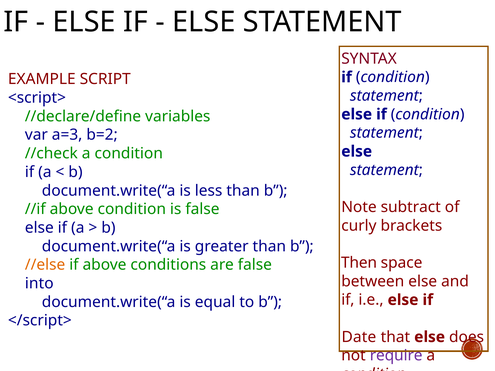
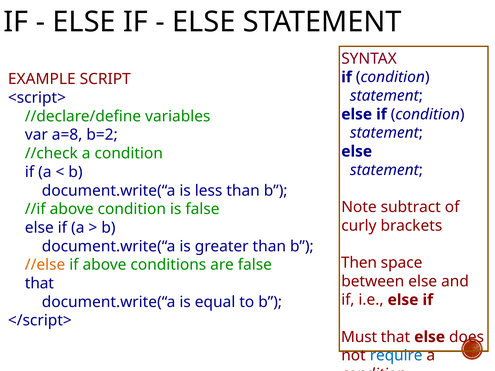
a=3: a=3 -> a=8
into at (39, 284): into -> that
Date: Date -> Must
require colour: purple -> blue
